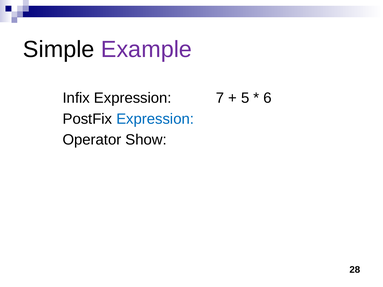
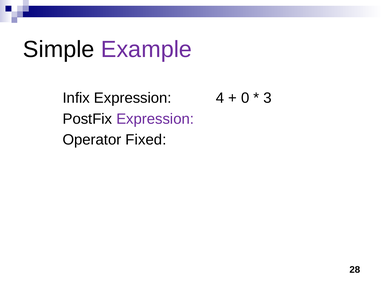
7: 7 -> 4
5: 5 -> 0
6: 6 -> 3
Expression at (155, 119) colour: blue -> purple
Show: Show -> Fixed
